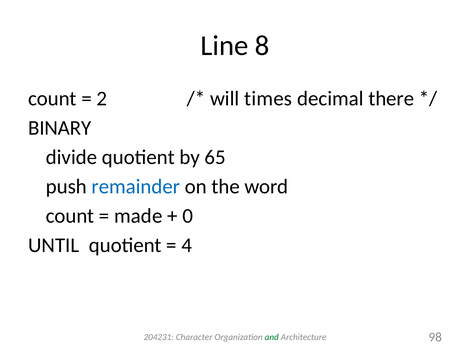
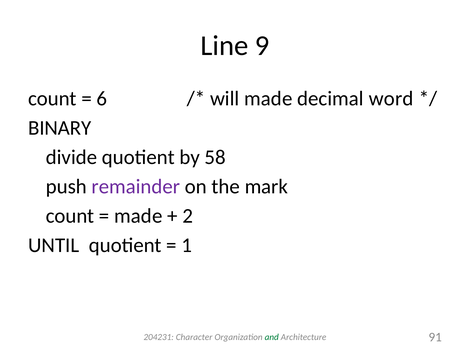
8: 8 -> 9
2: 2 -> 6
will times: times -> made
there: there -> word
65: 65 -> 58
remainder colour: blue -> purple
word: word -> mark
0: 0 -> 2
4: 4 -> 1
98: 98 -> 91
